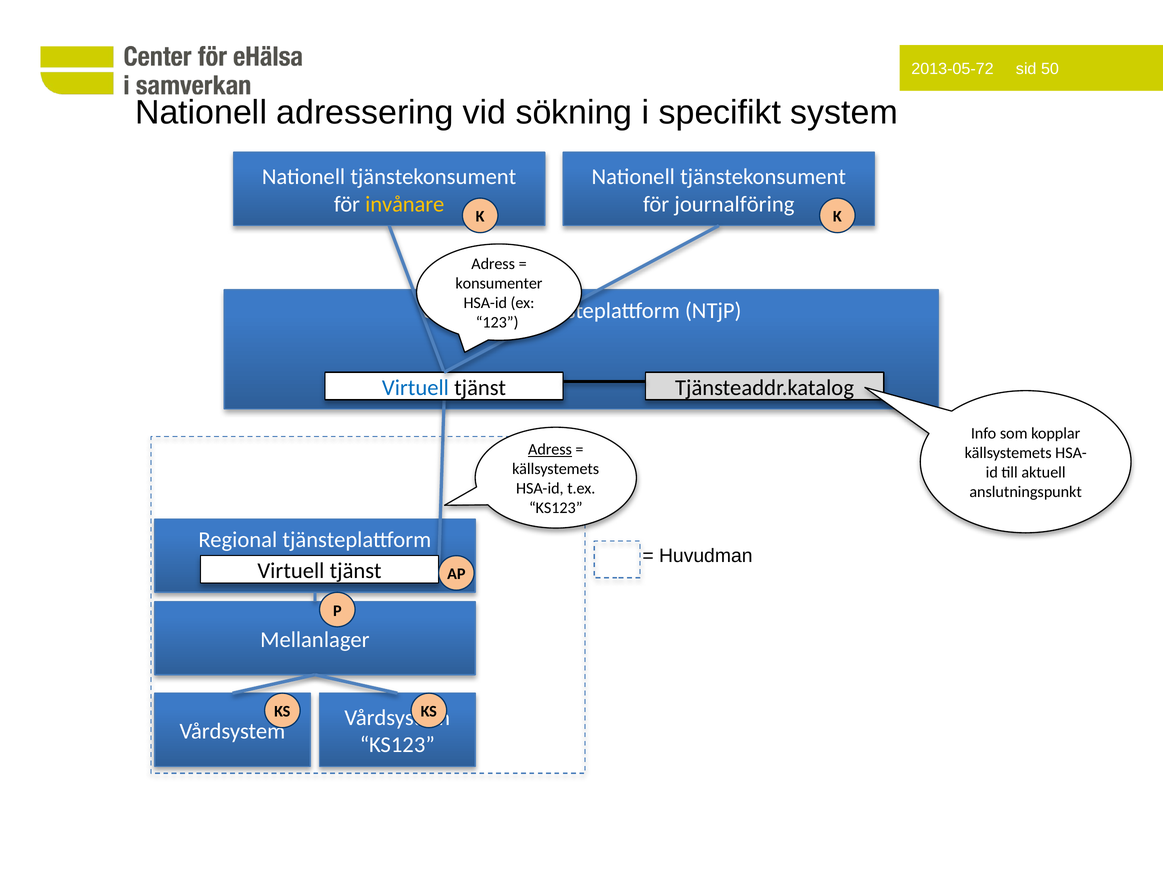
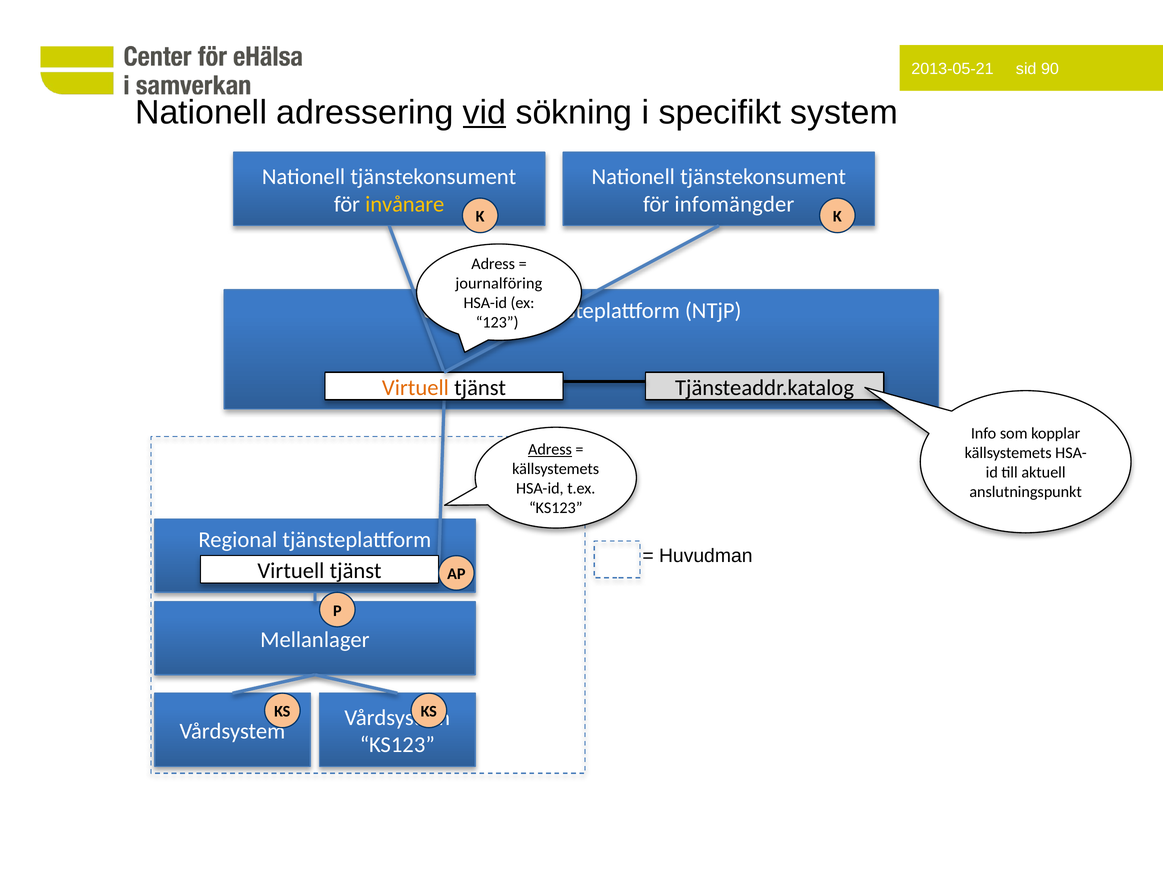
2013-05-72: 2013-05-72 -> 2013-05-21
50: 50 -> 90
vid underline: none -> present
journalföring: journalföring -> infomängder
konsumenter: konsumenter -> journalföring
Virtuell at (415, 387) colour: blue -> orange
